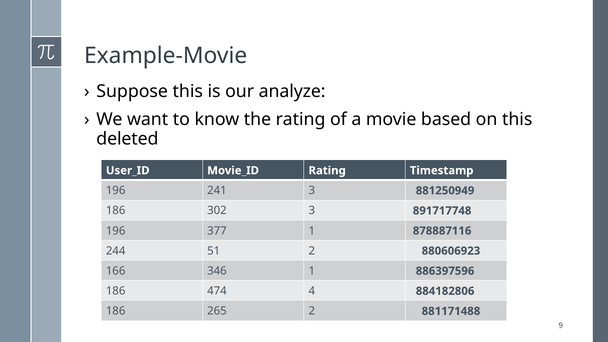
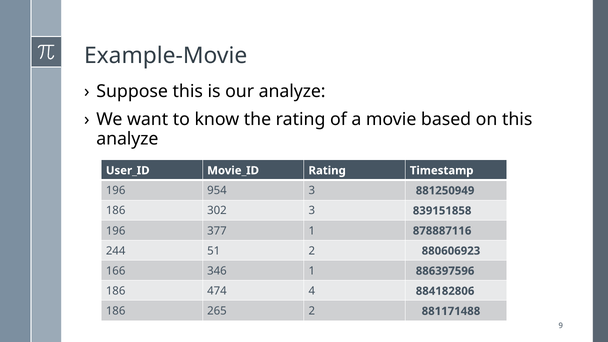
deleted at (127, 139): deleted -> analyze
241: 241 -> 954
891717748: 891717748 -> 839151858
